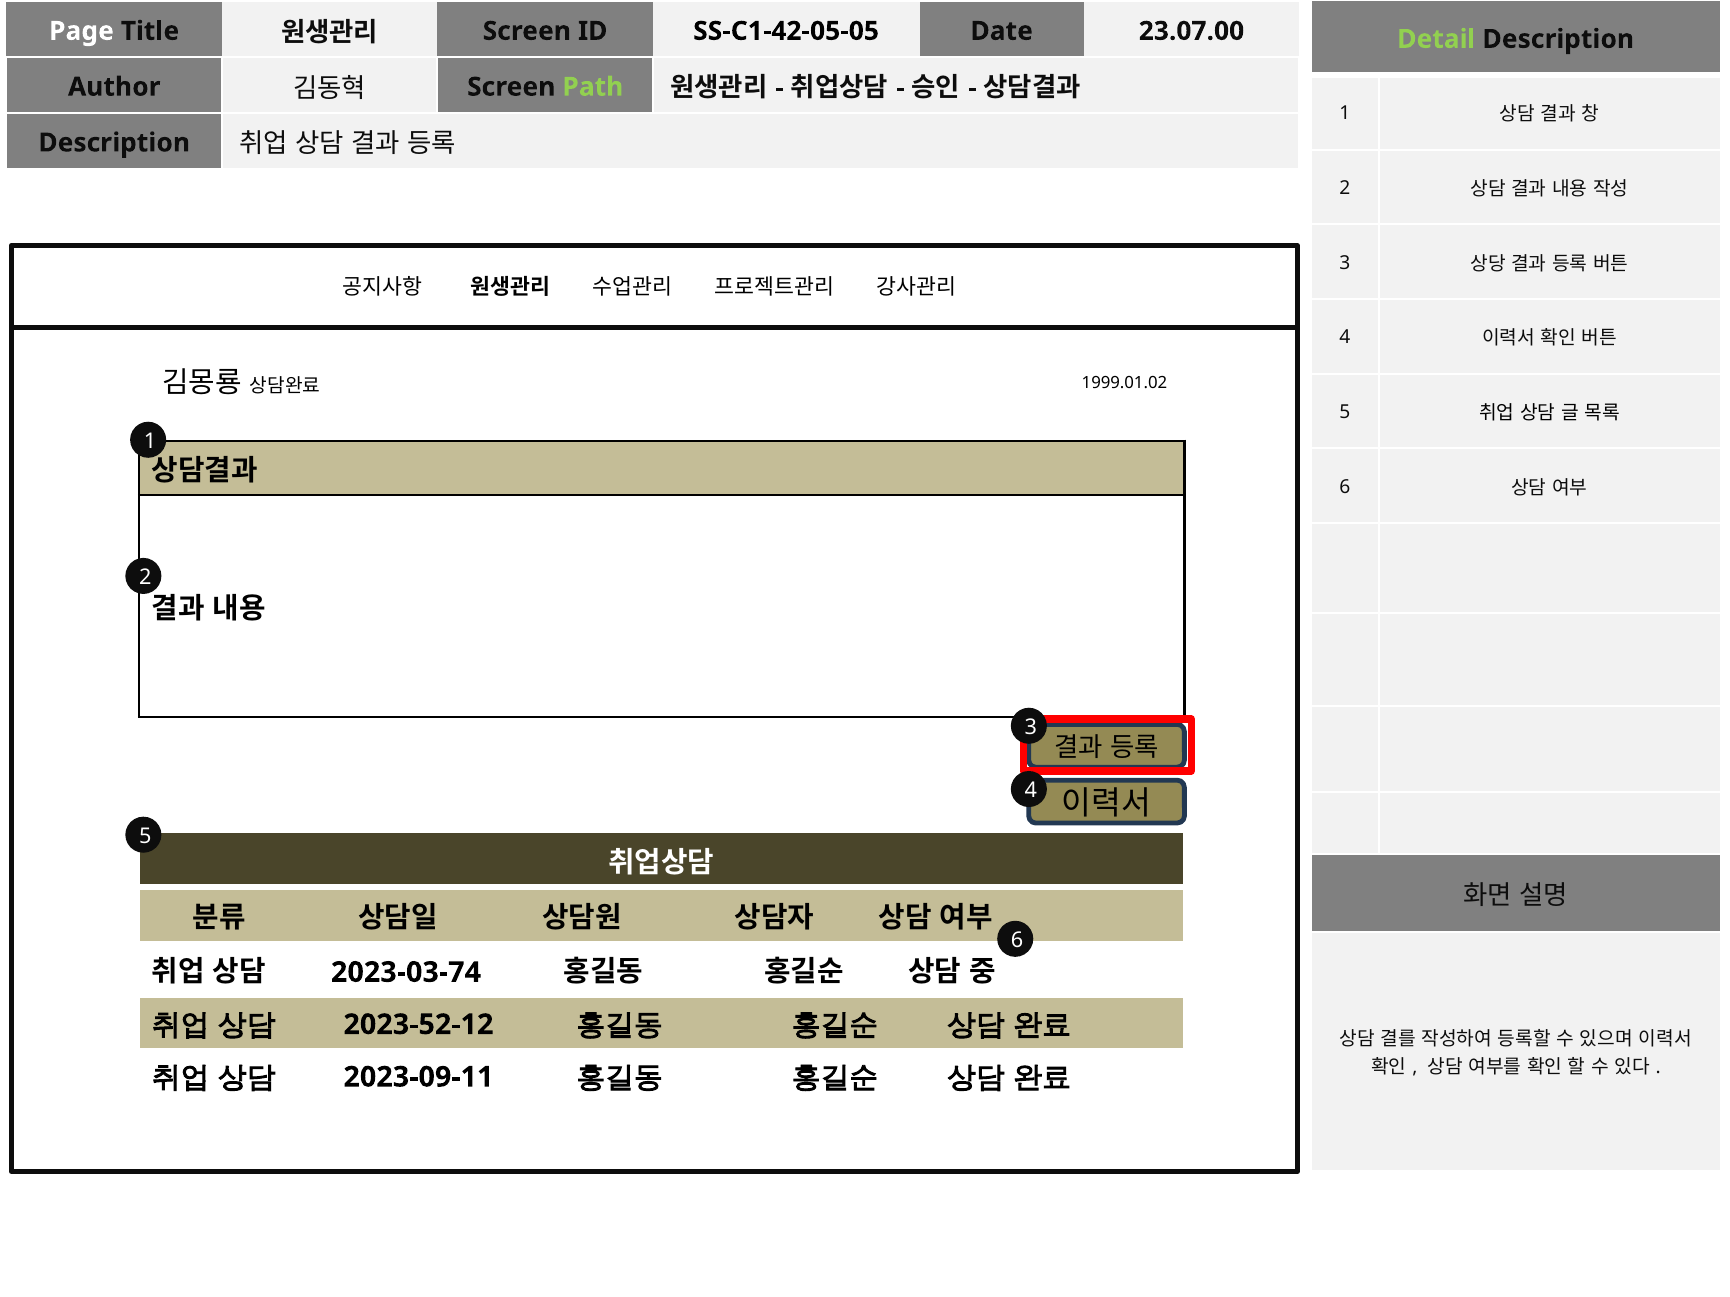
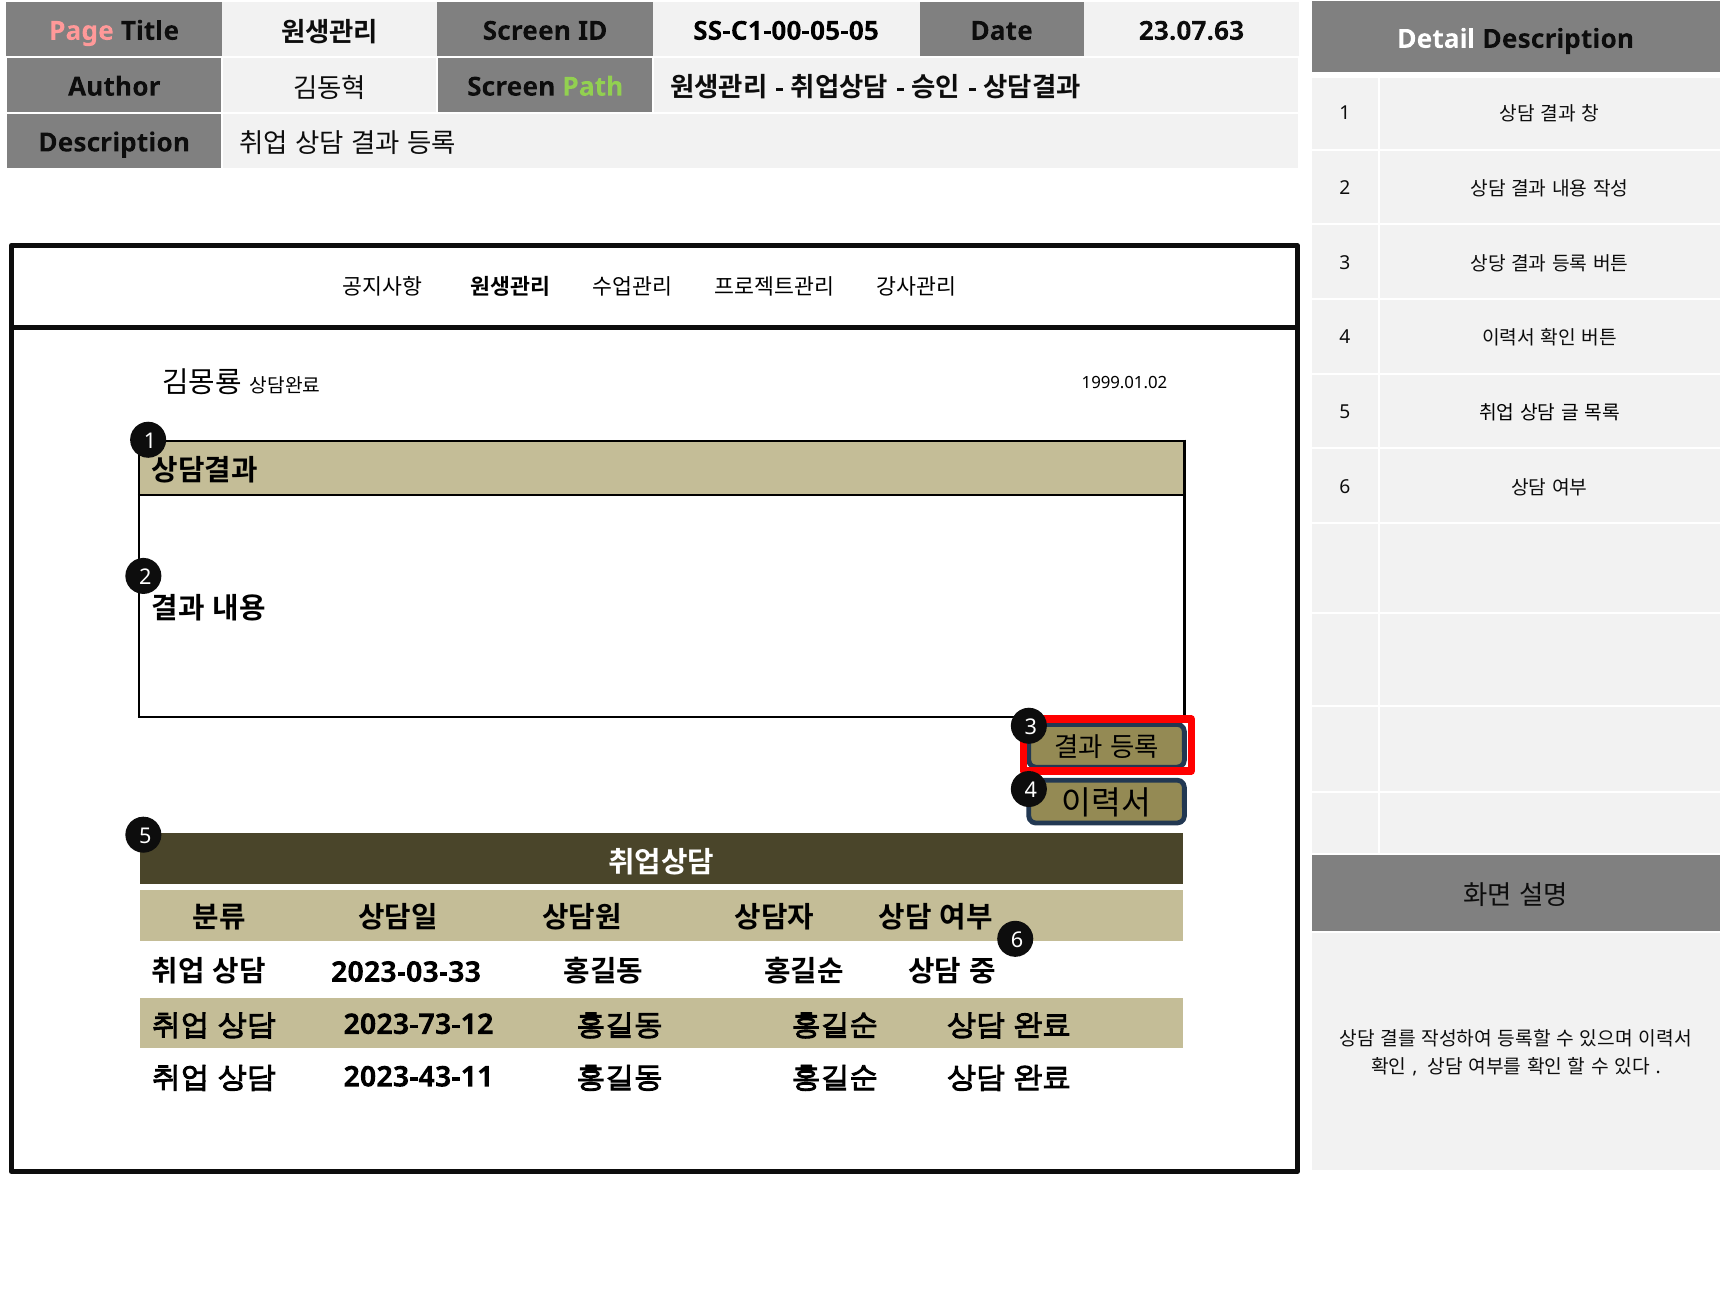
Page colour: white -> pink
SS-C1-42-05-05: SS-C1-42-05-05 -> SS-C1-00-05-05
23.07.00: 23.07.00 -> 23.07.63
Detail colour: light green -> white
2023-03-74: 2023-03-74 -> 2023-03-33
2023-52-12: 2023-52-12 -> 2023-73-12
2023-09-11: 2023-09-11 -> 2023-43-11
